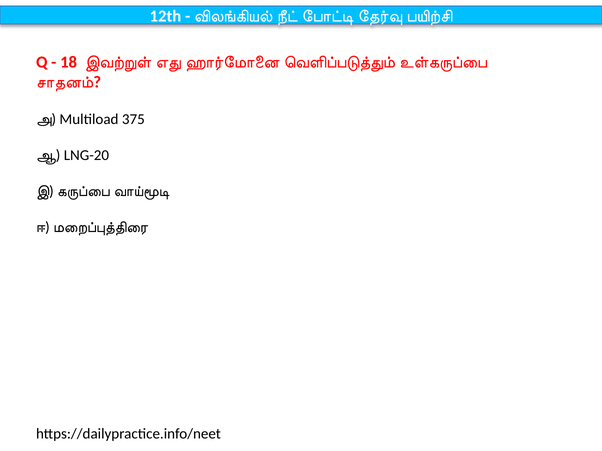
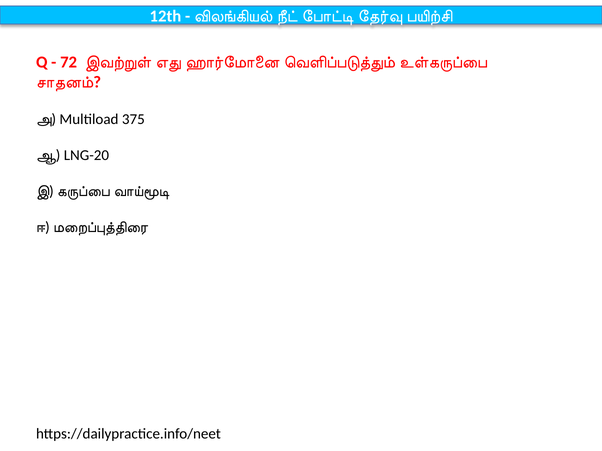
18: 18 -> 72
